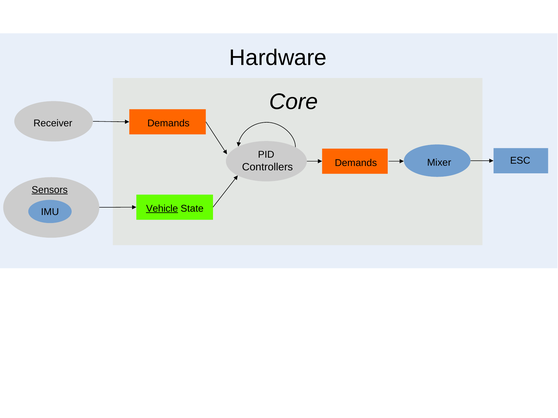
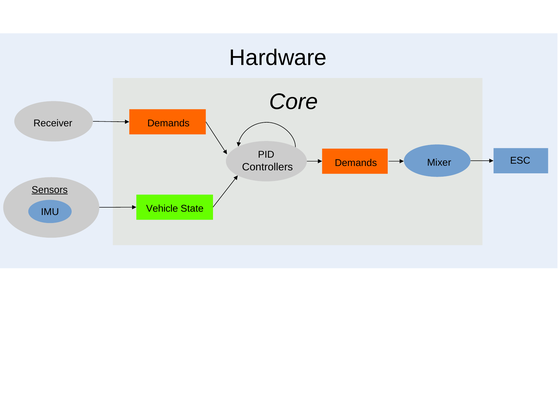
Vehicle underline: present -> none
